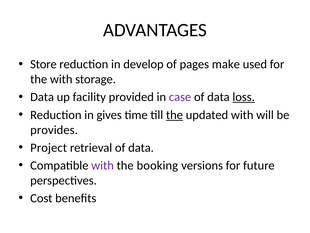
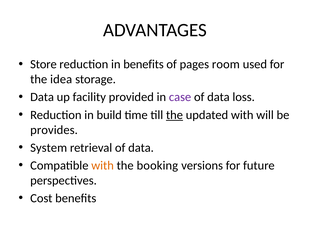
in develop: develop -> benefits
make: make -> room
the with: with -> idea
loss underline: present -> none
gives: gives -> build
Project: Project -> System
with at (103, 165) colour: purple -> orange
